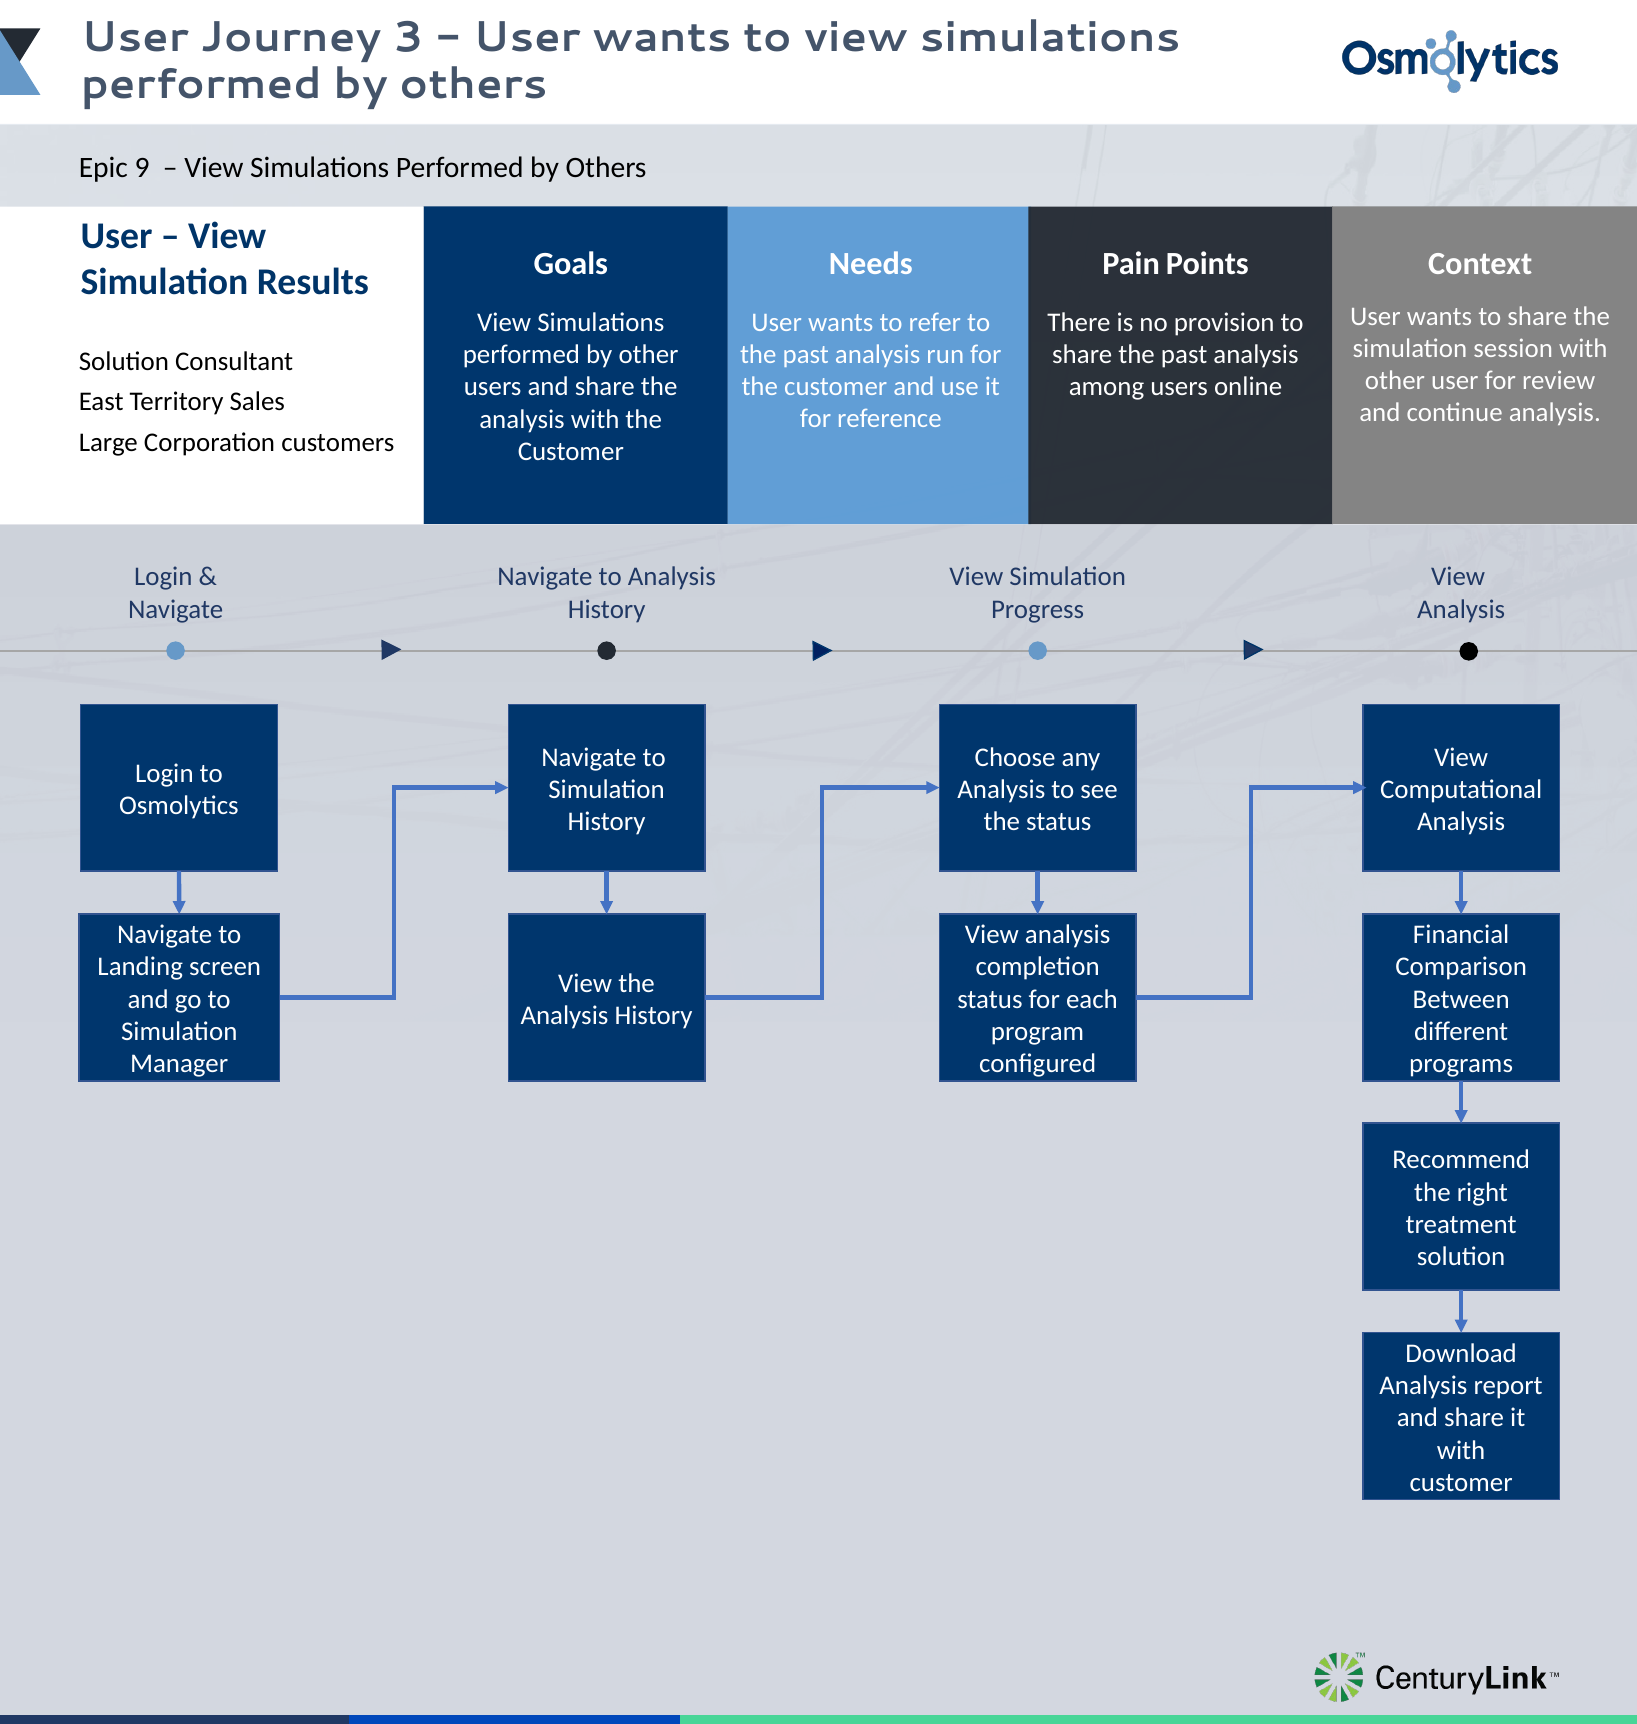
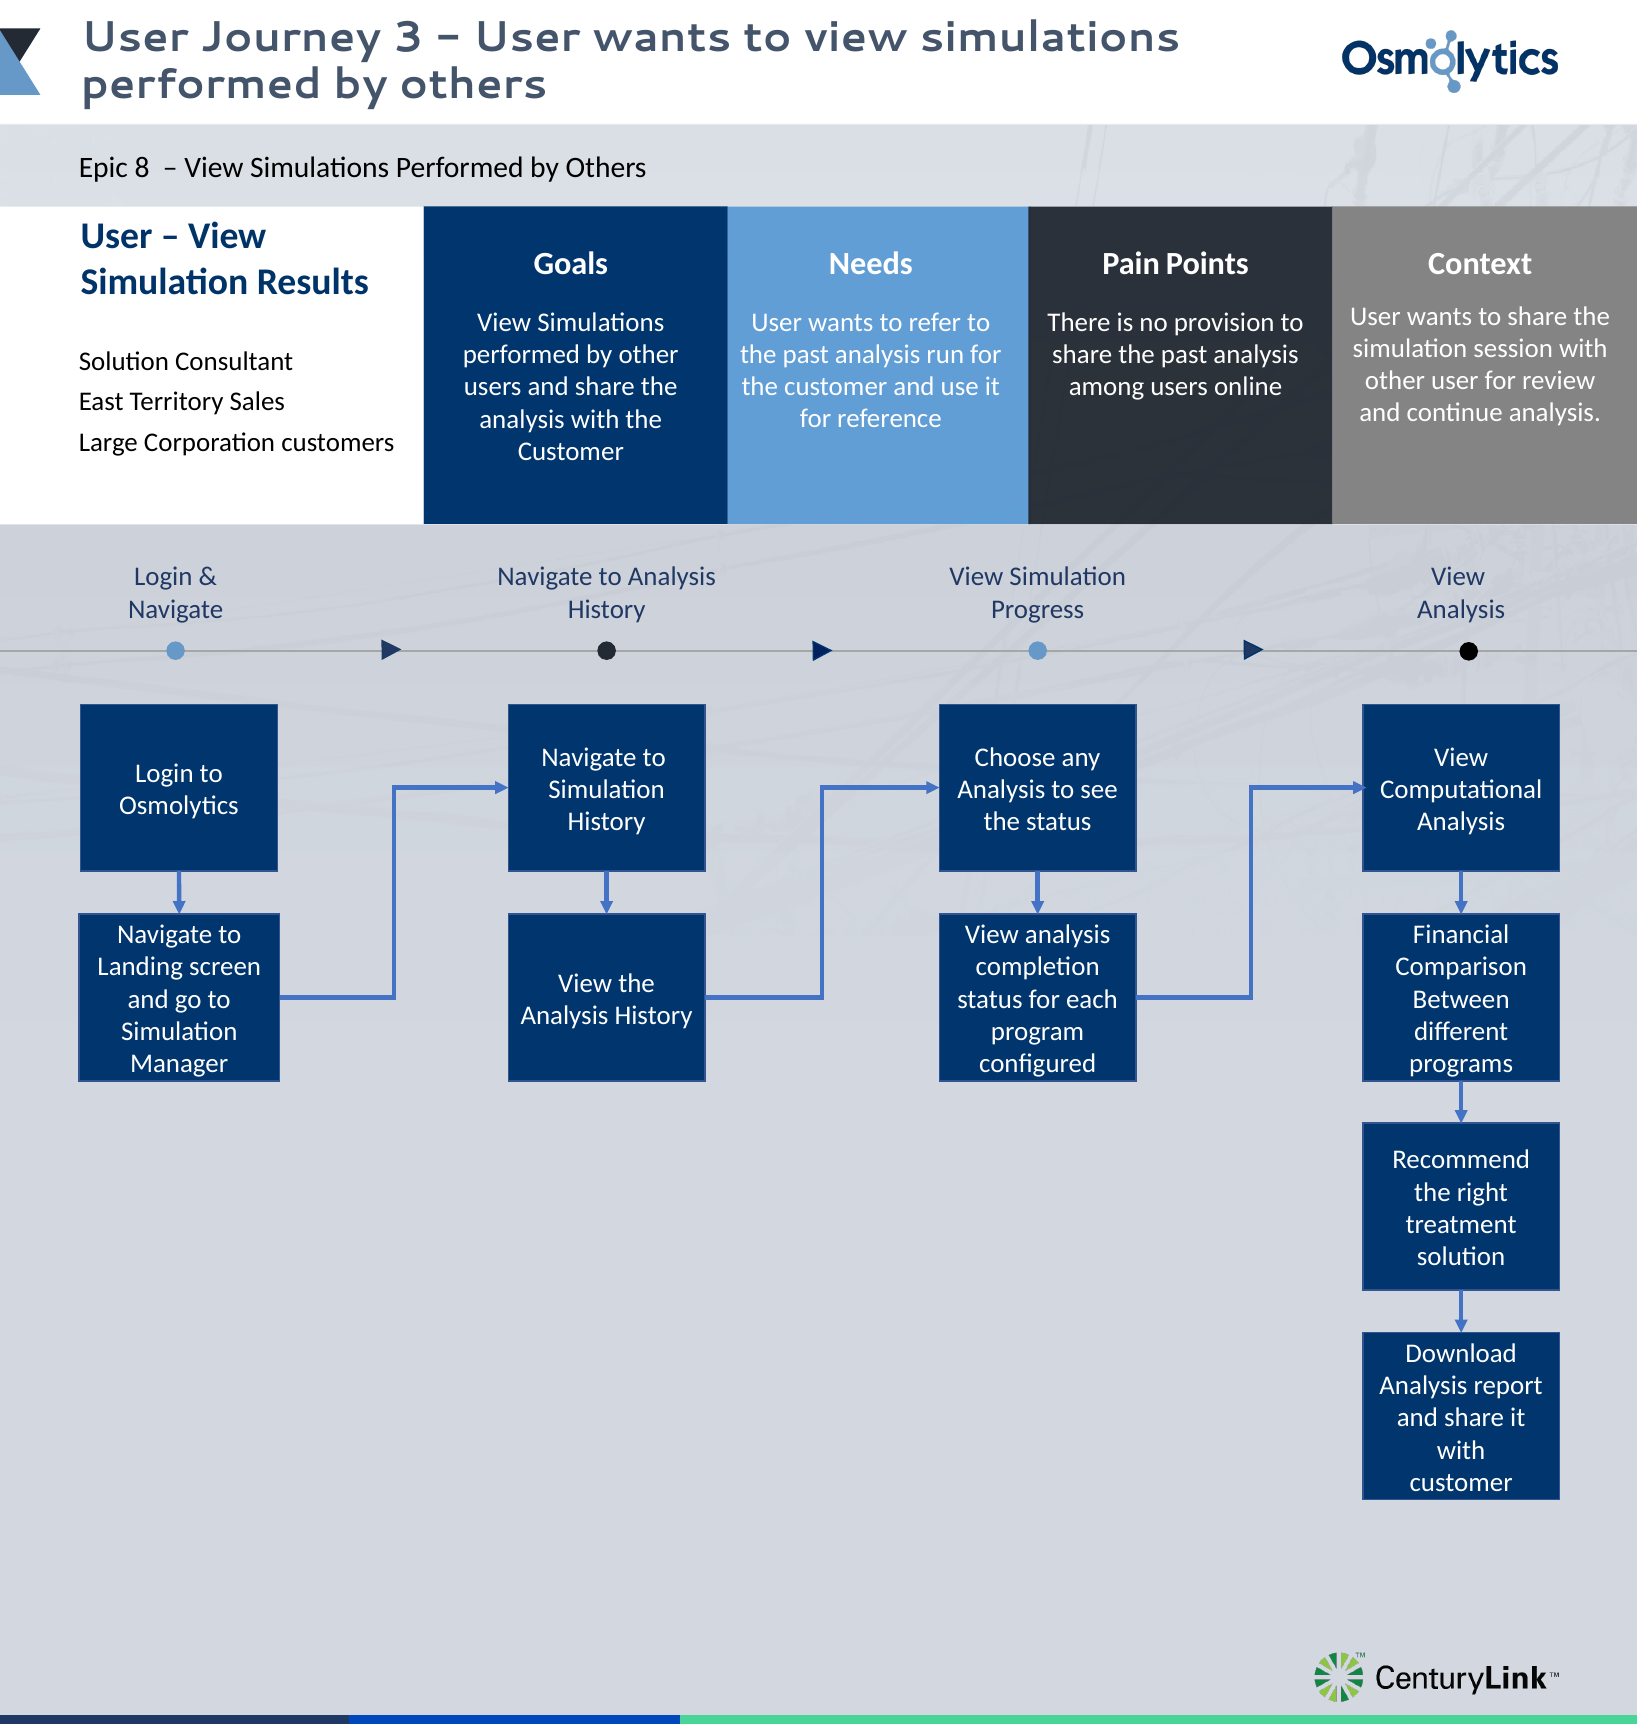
9: 9 -> 8
